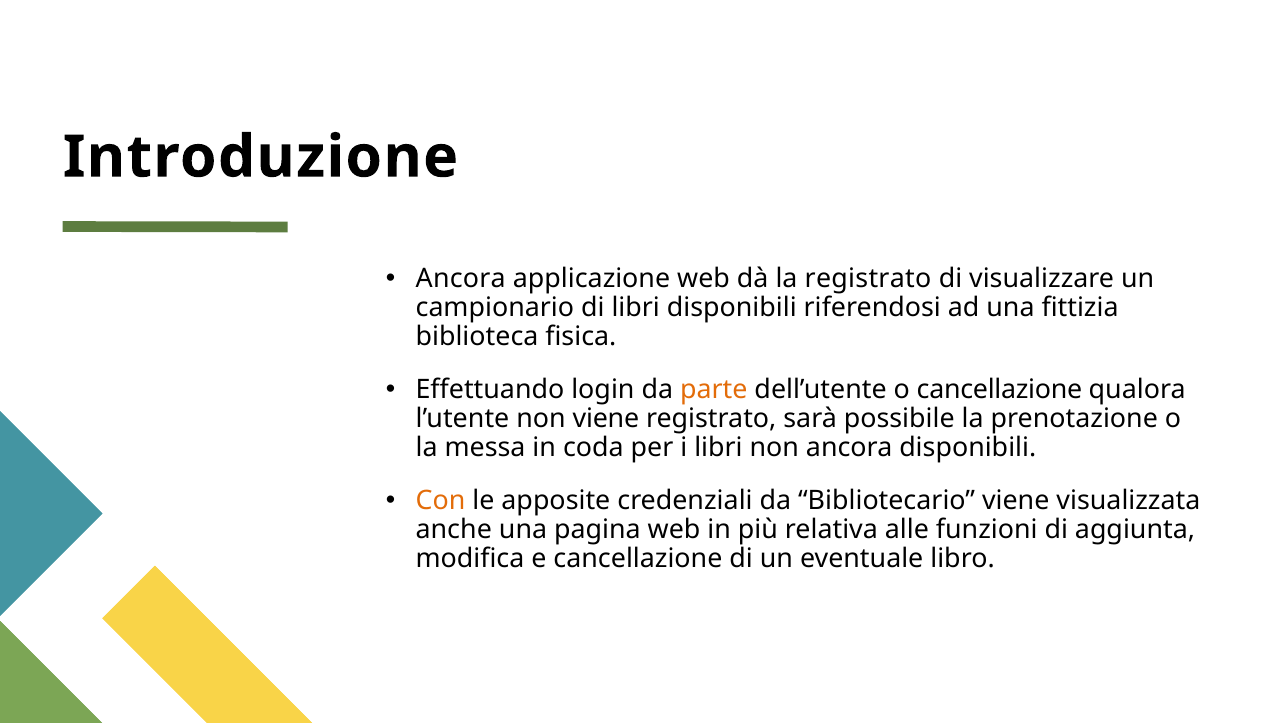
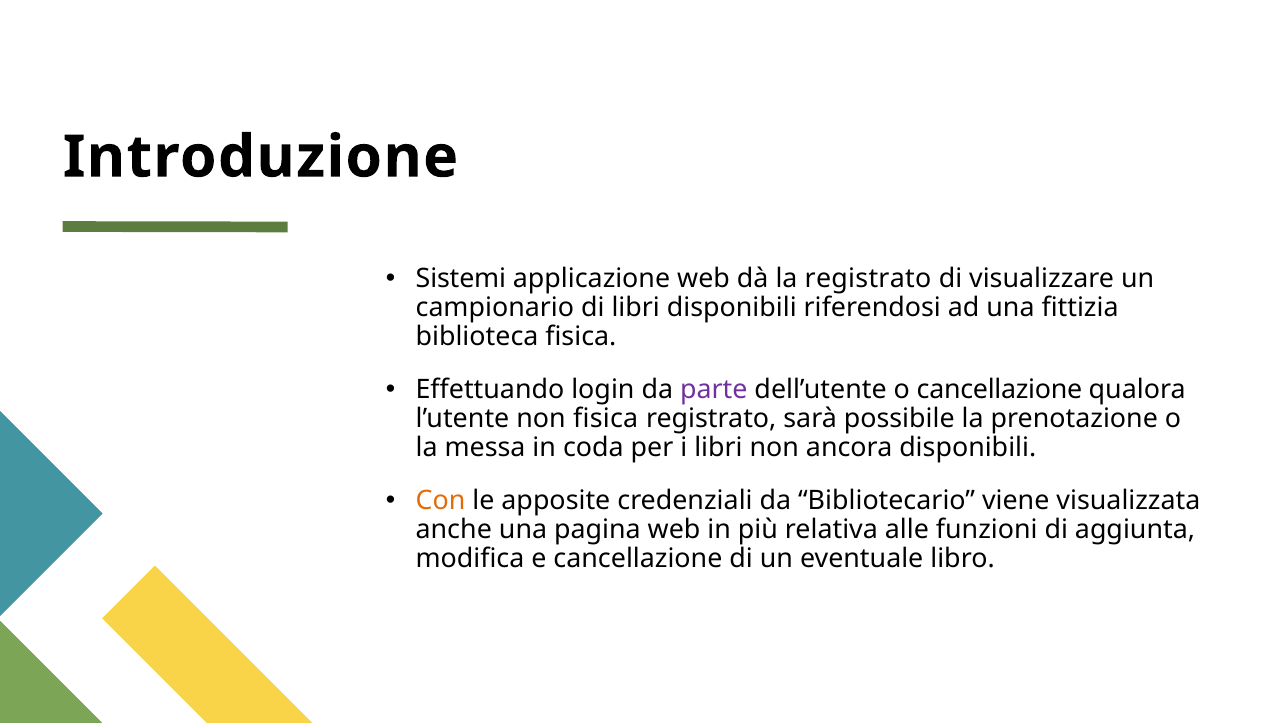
Ancora at (461, 279): Ancora -> Sistemi
parte colour: orange -> purple
non viene: viene -> fisica
